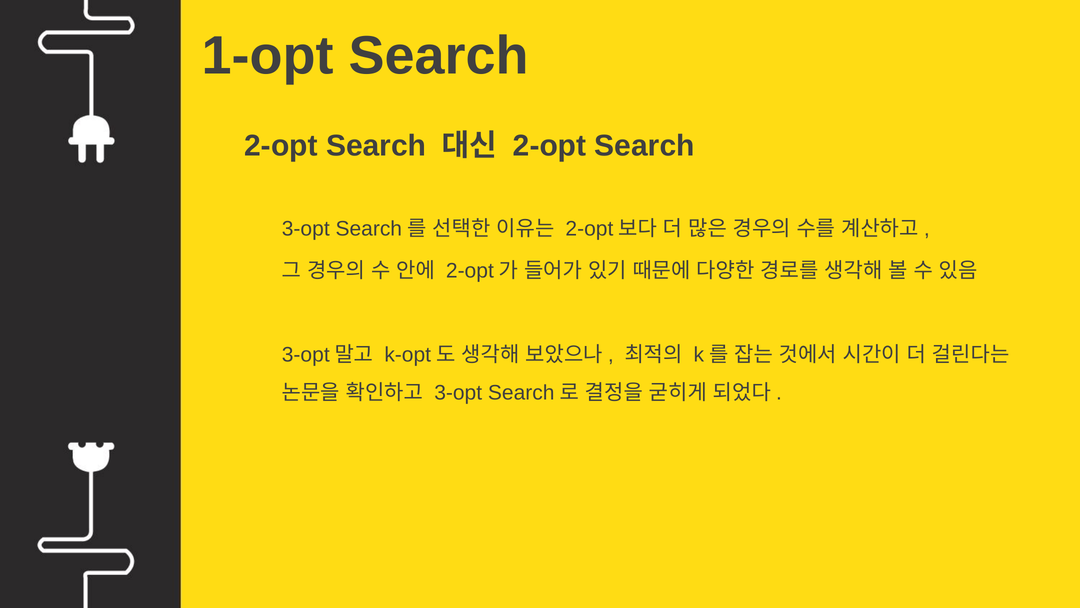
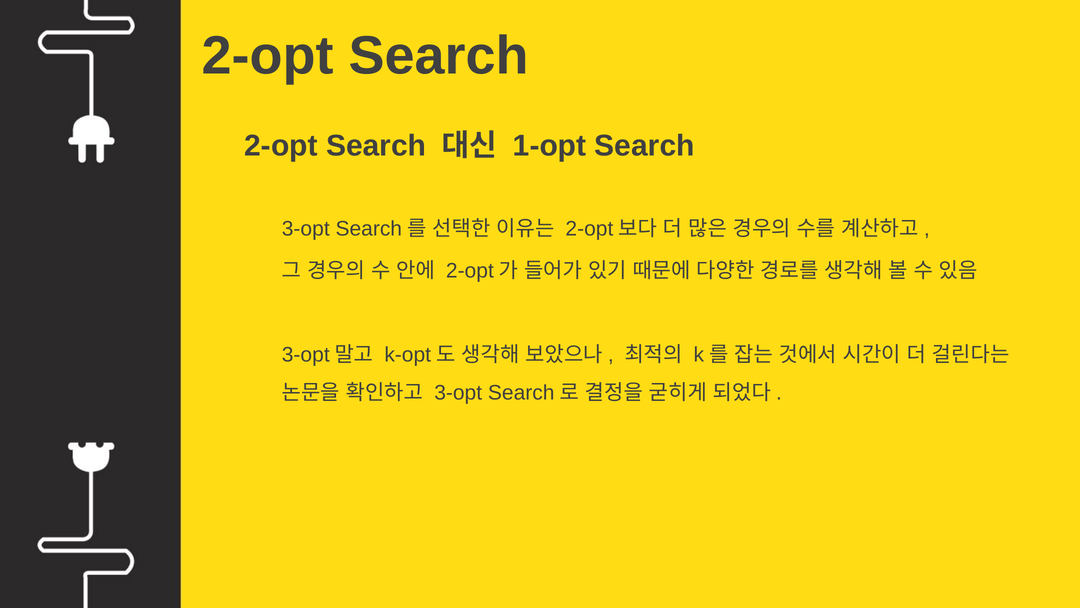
1-opt at (268, 56): 1-opt -> 2-opt
2-opt at (549, 146): 2-opt -> 1-opt
